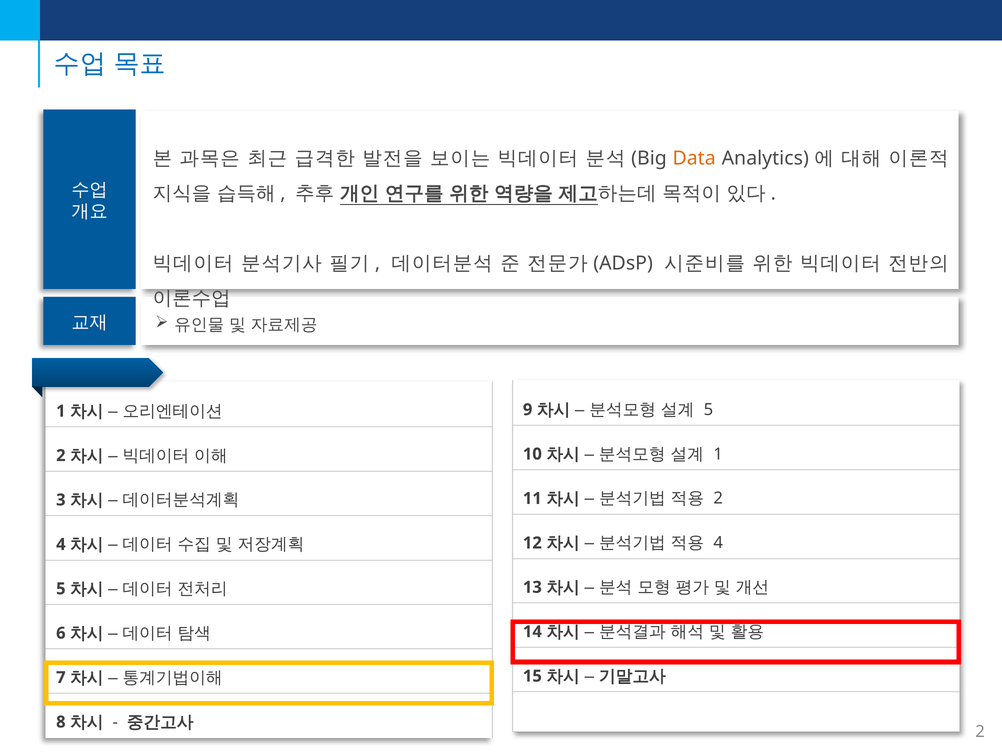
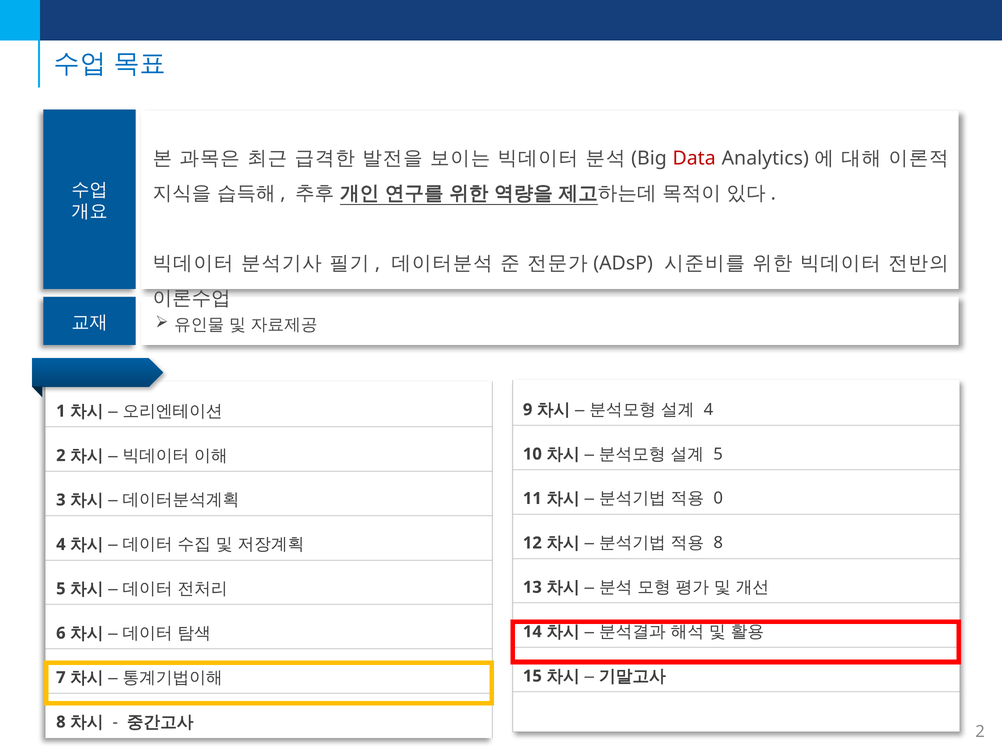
Data colour: orange -> red
5 at (708, 409): 5 -> 4
1 at (718, 454): 1 -> 5
2 at (718, 498): 2 -> 0
4 at (718, 543): 4 -> 8
